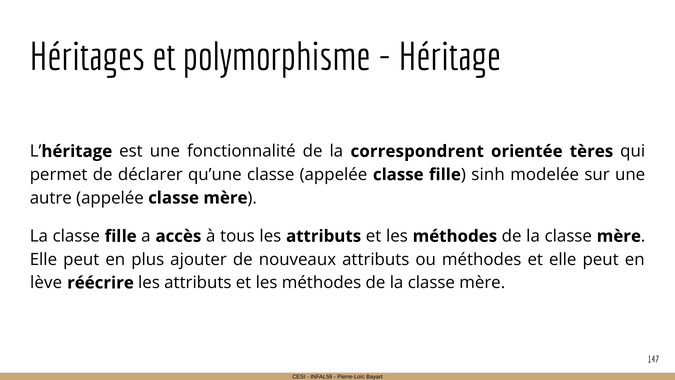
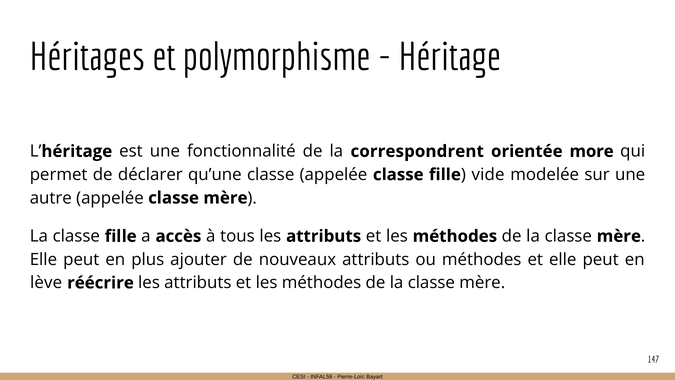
tères: tères -> more
sinh: sinh -> vide
